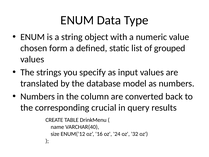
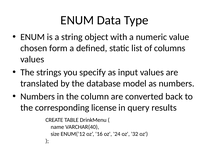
grouped: grouped -> columns
crucial: crucial -> license
